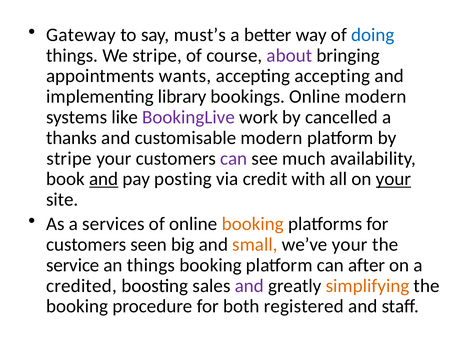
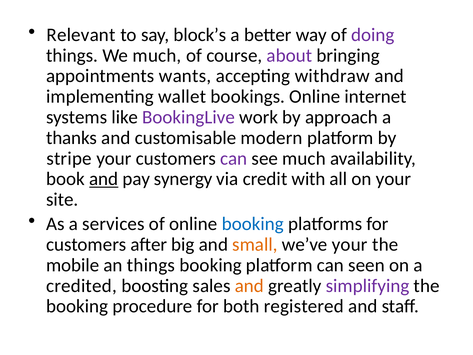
Gateway: Gateway -> Relevant
must’s: must’s -> block’s
doing colour: blue -> purple
We stripe: stripe -> much
accepting accepting: accepting -> withdraw
library: library -> wallet
Online modern: modern -> internet
cancelled: cancelled -> approach
posting: posting -> synergy
your at (394, 179) underline: present -> none
booking at (253, 224) colour: orange -> blue
seen: seen -> after
service: service -> mobile
after: after -> seen
and at (249, 286) colour: purple -> orange
simplifying colour: orange -> purple
